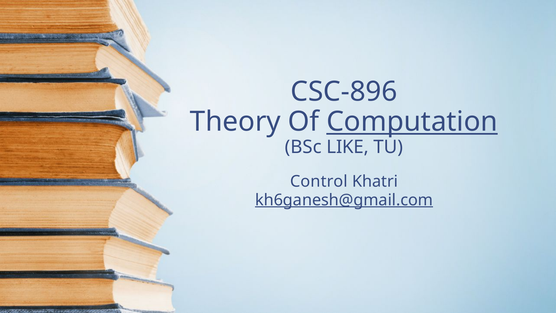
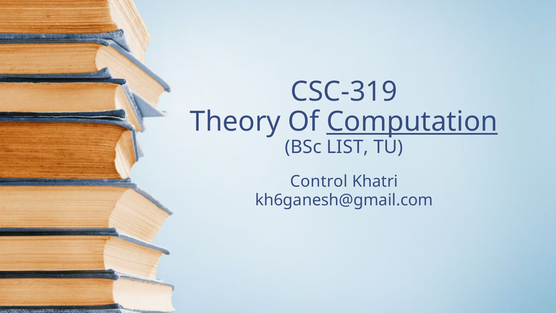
CSC-896: CSC-896 -> CSC-319
LIKE: LIKE -> LIST
kh6ganesh@gmail.com underline: present -> none
